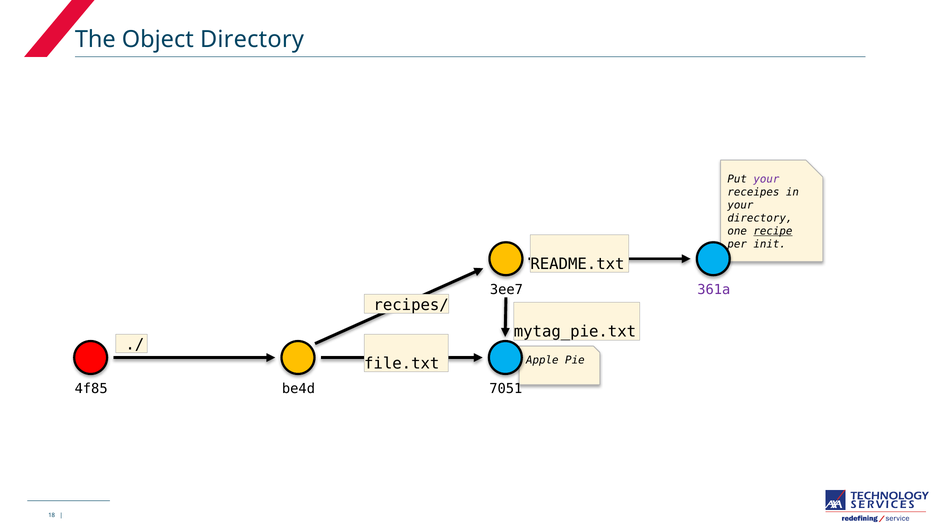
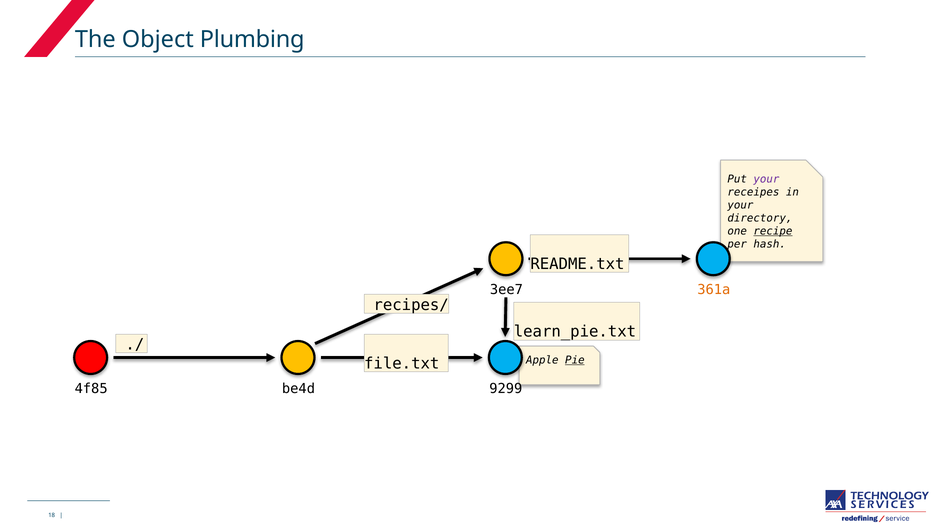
Object Directory: Directory -> Plumbing
init: init -> hash
361a colour: purple -> orange
mytag_pie.txt: mytag_pie.txt -> learn_pie.txt
Pie underline: none -> present
7051: 7051 -> 9299
